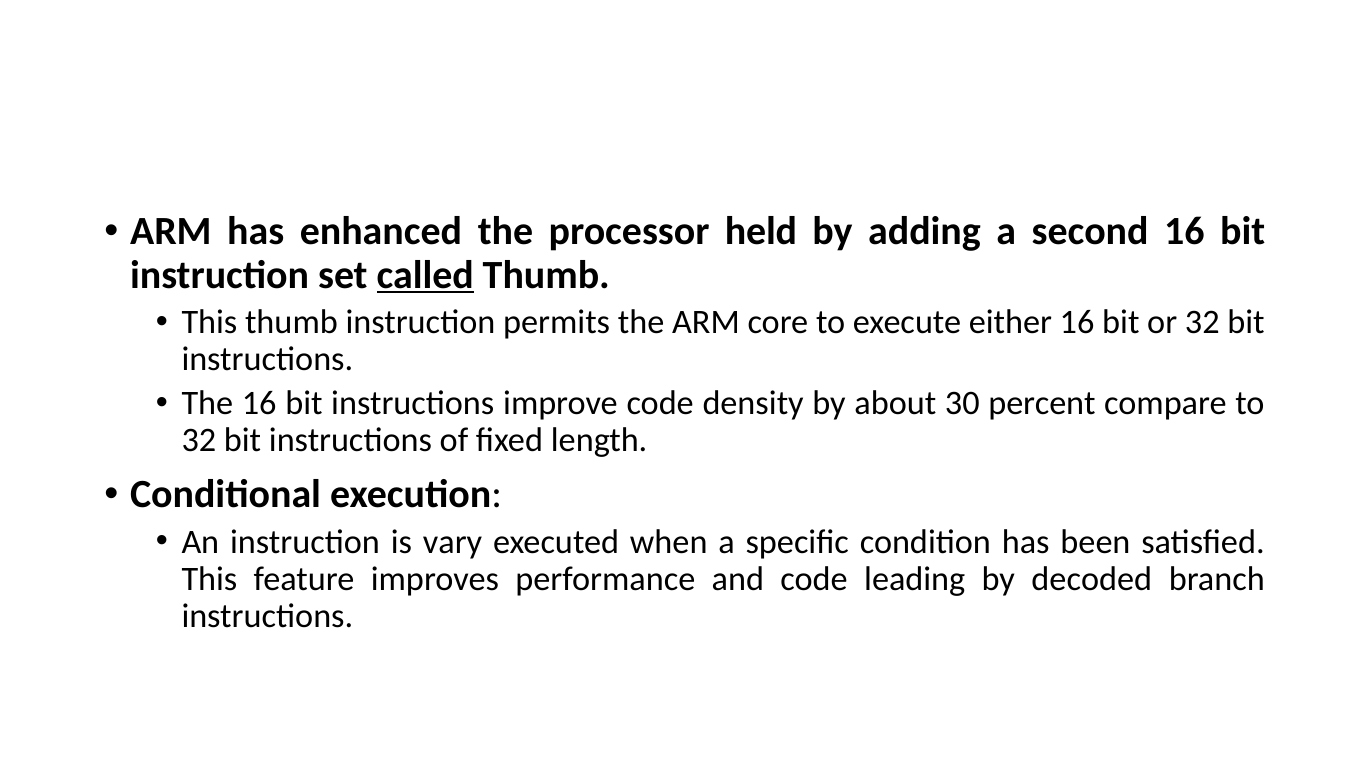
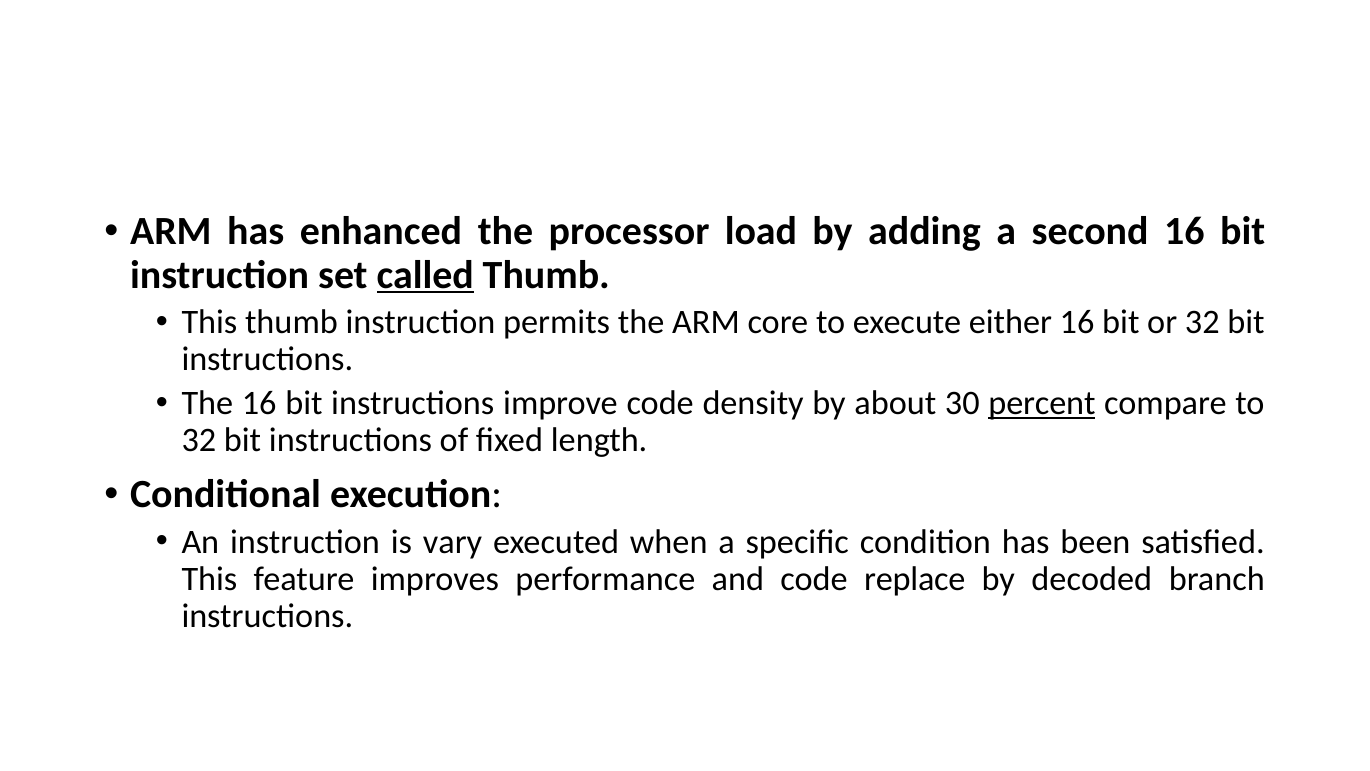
held: held -> load
percent underline: none -> present
leading: leading -> replace
